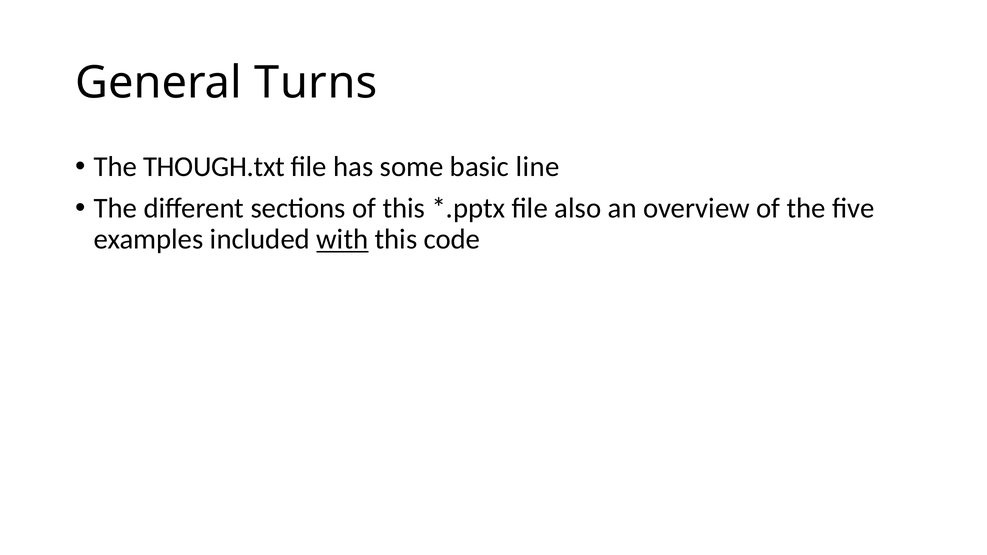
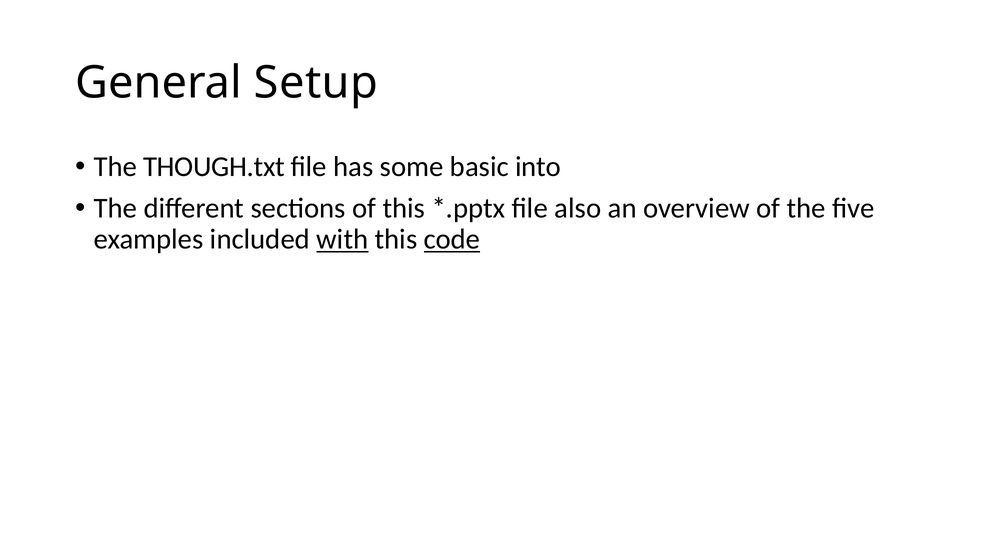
Turns: Turns -> Setup
line: line -> into
code underline: none -> present
